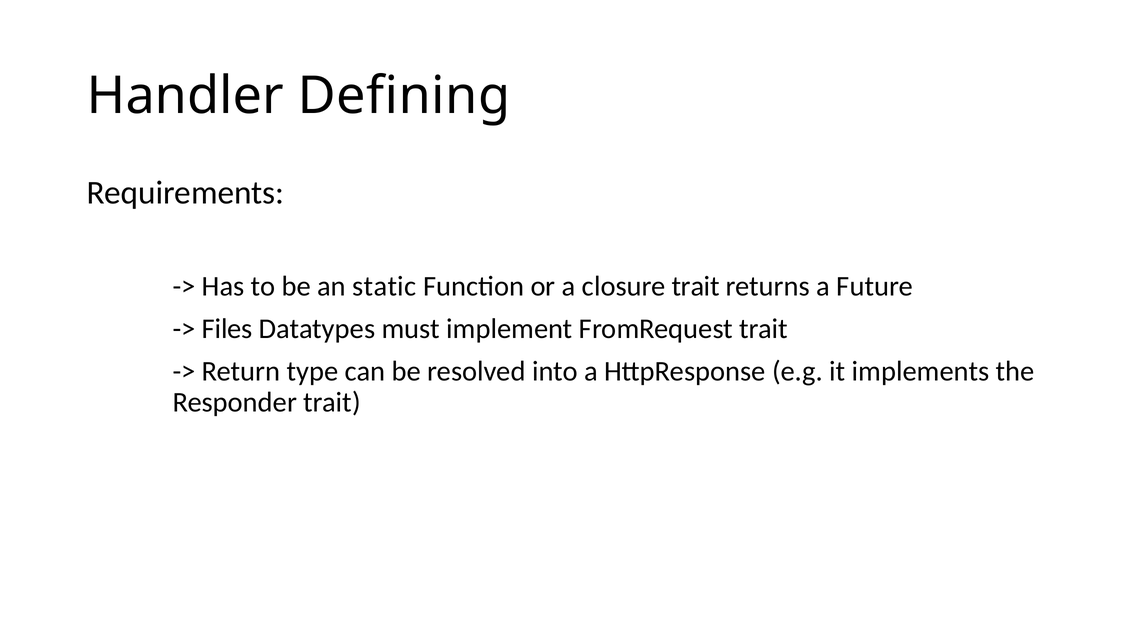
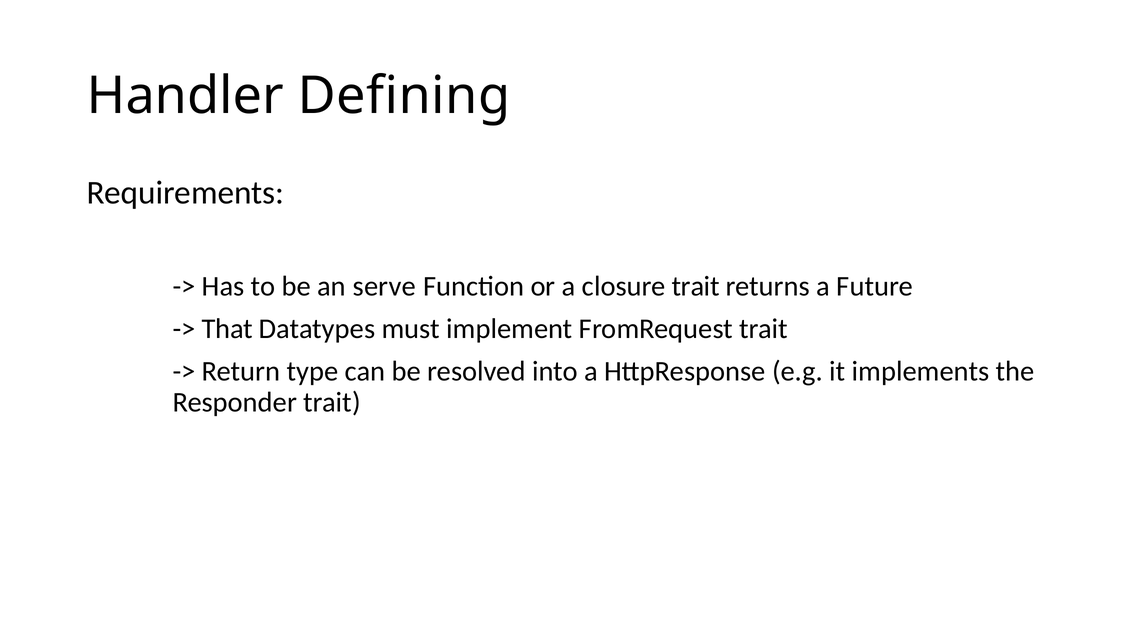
static: static -> serve
Files: Files -> That
